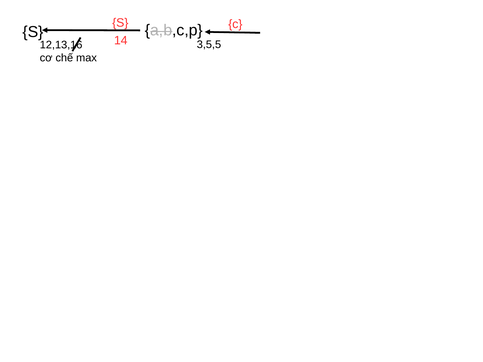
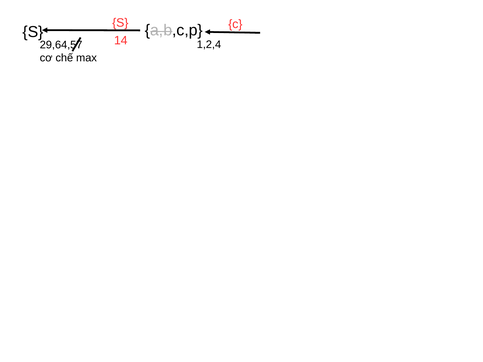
12,13,16: 12,13,16 -> 29,64,57
3,5,5: 3,5,5 -> 1,2,4
